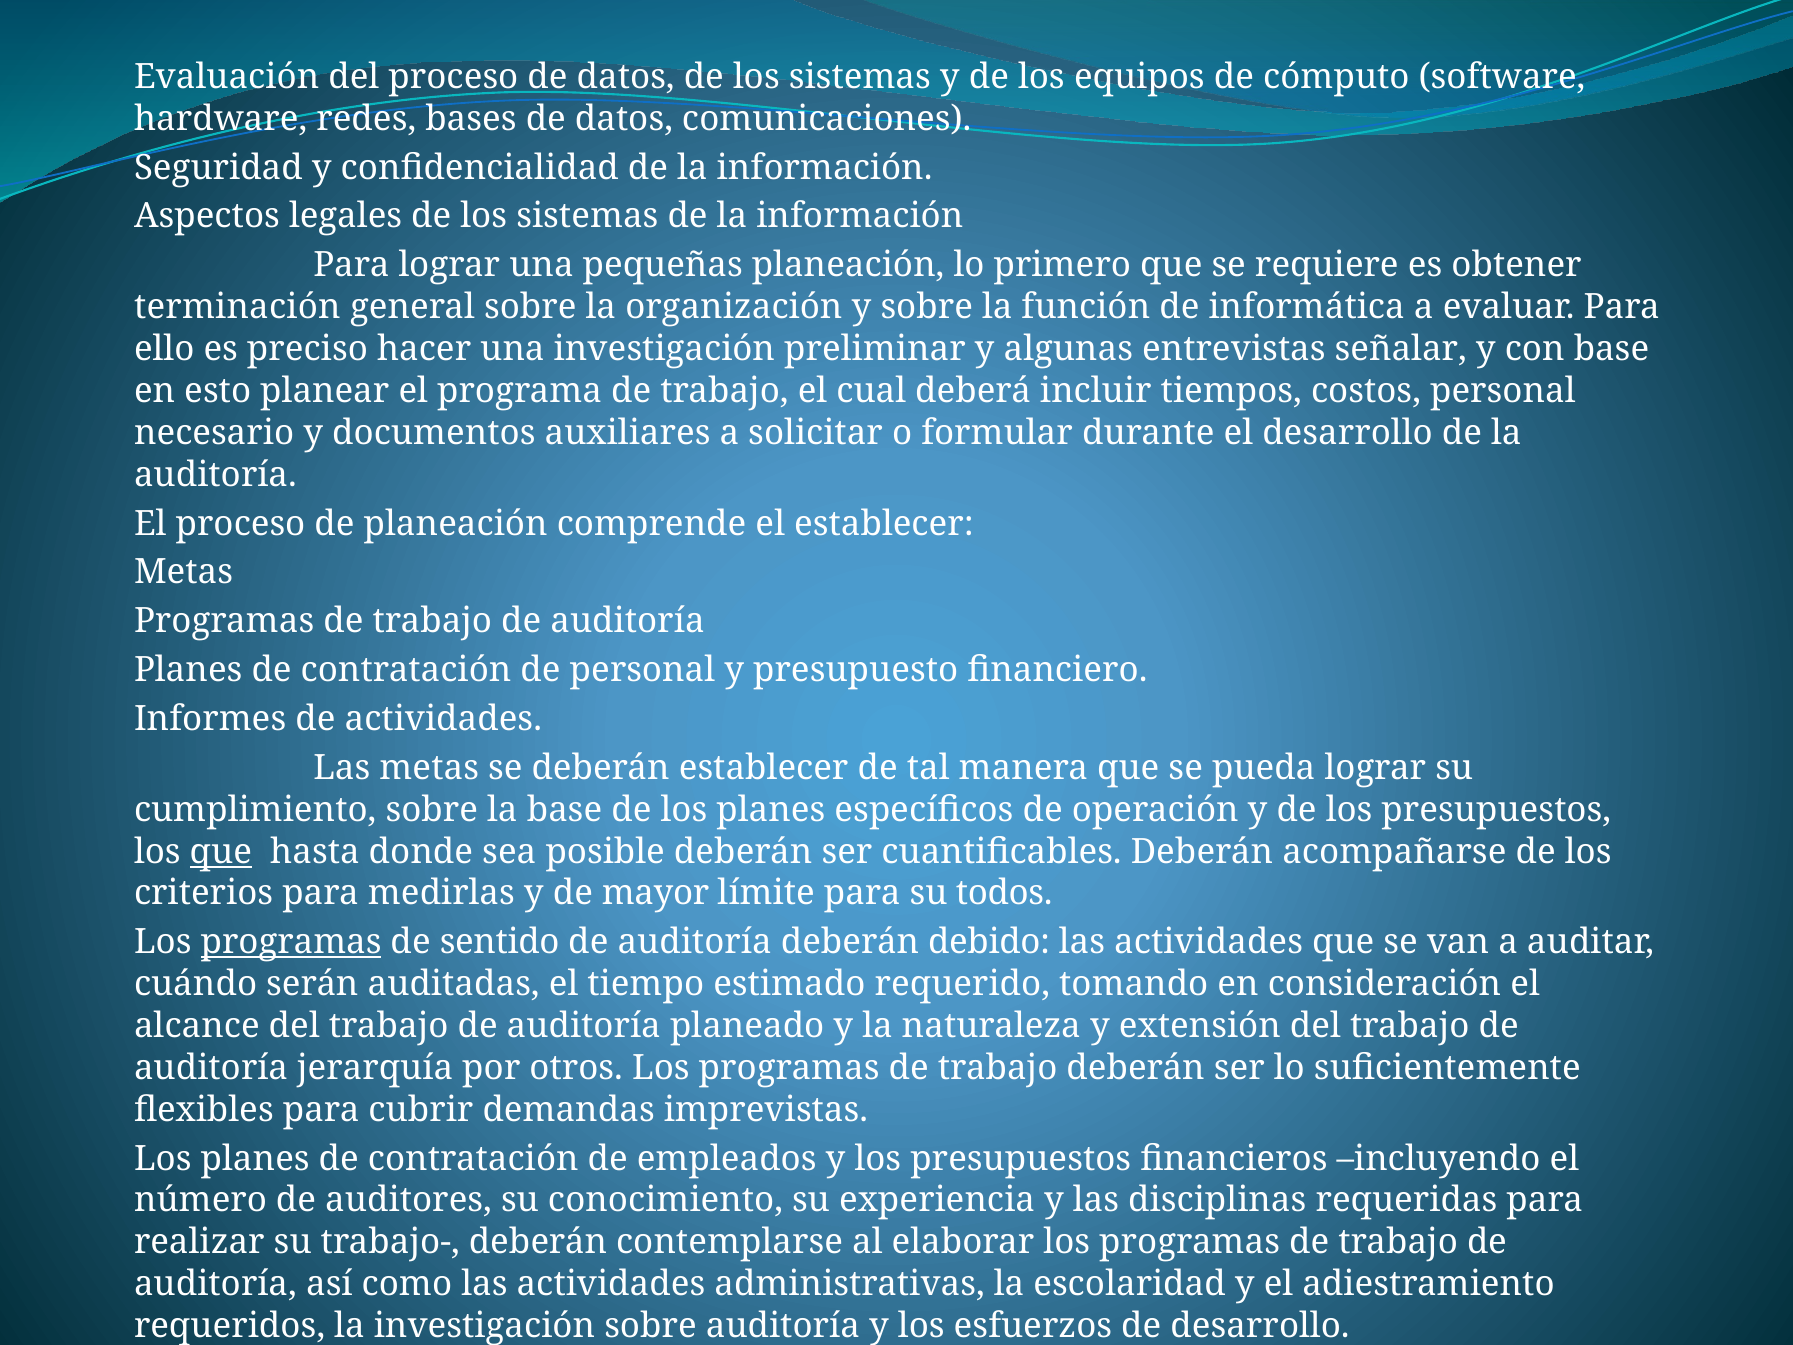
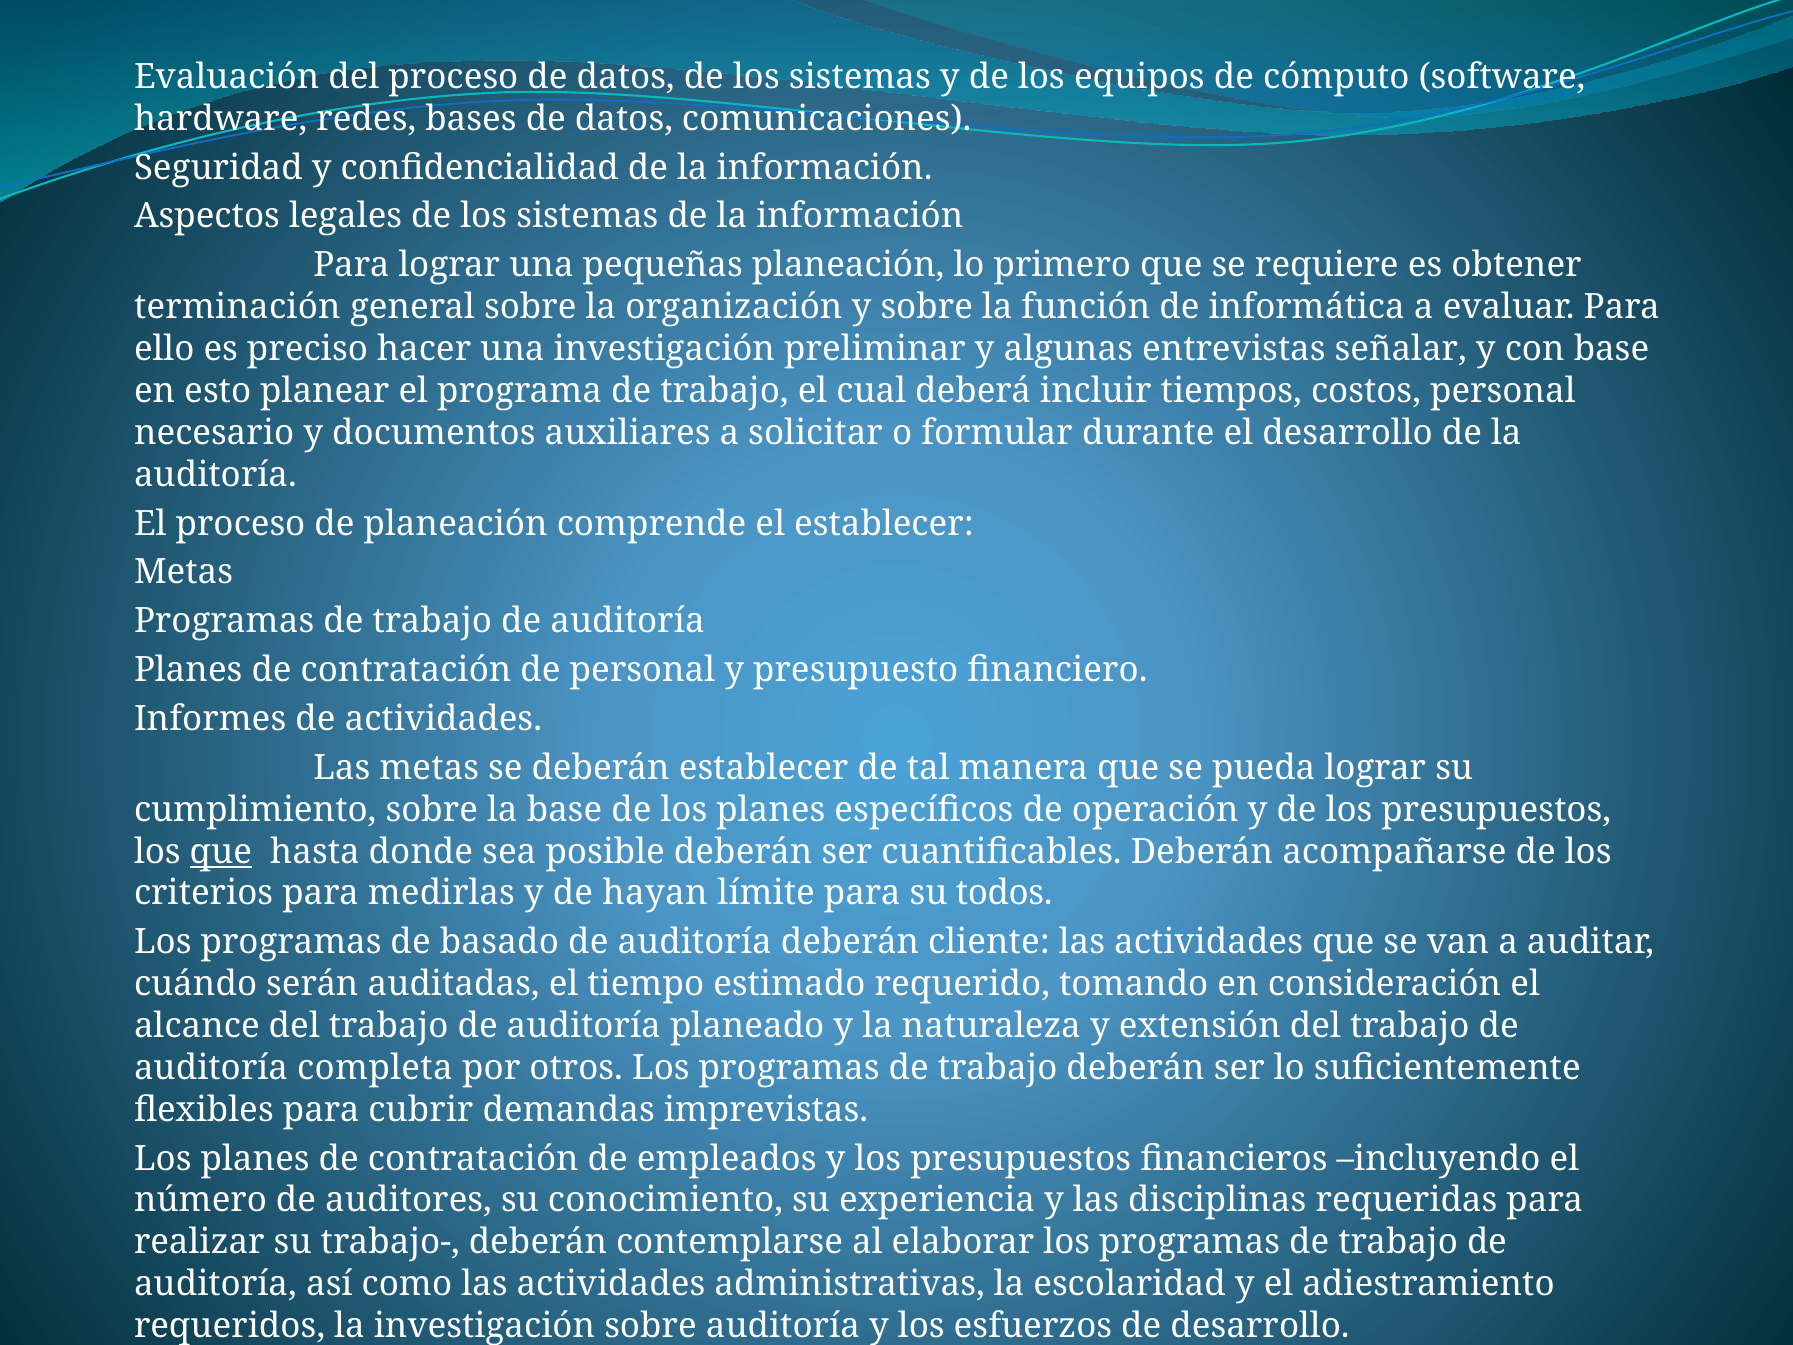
mayor: mayor -> hayan
programas at (291, 942) underline: present -> none
sentido: sentido -> basado
debido: debido -> cliente
jerarquía: jerarquía -> completa
